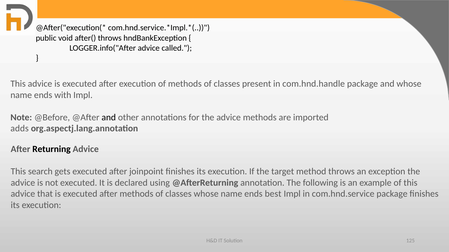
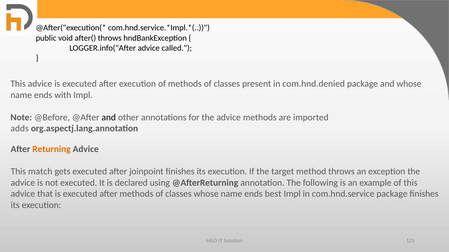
com.hnd.handle: com.hnd.handle -> com.hnd.denied
Returning colour: black -> orange
search: search -> match
